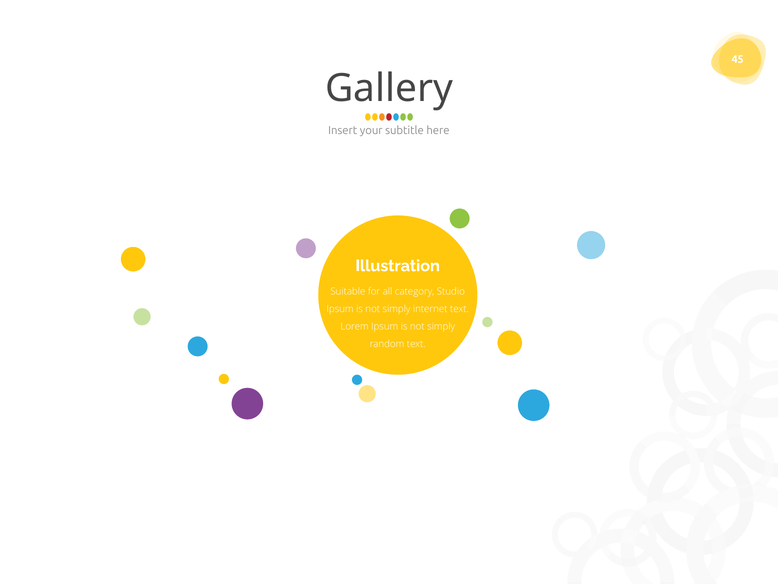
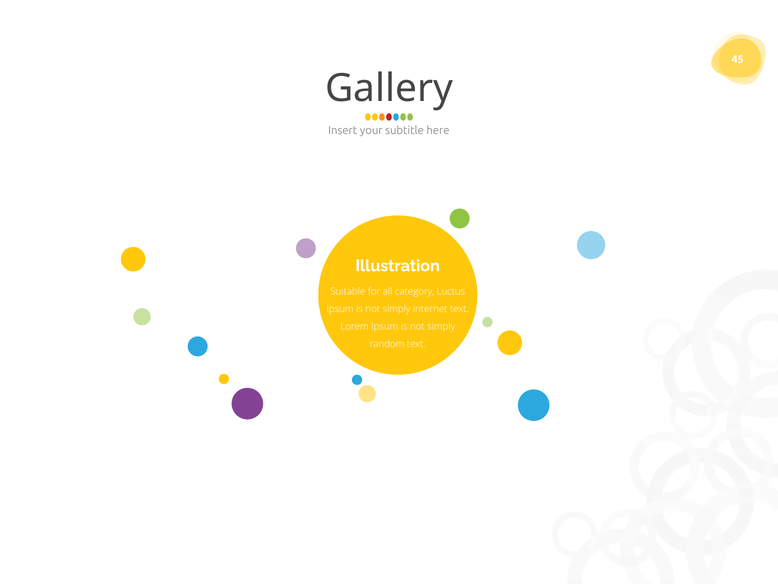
Studio: Studio -> Luctus
